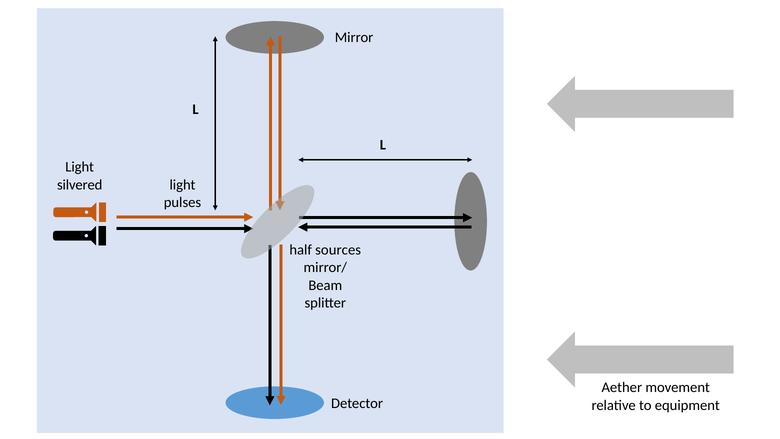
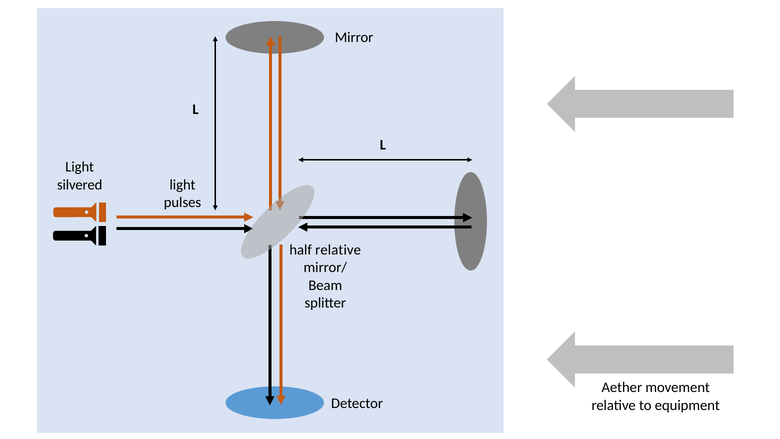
half sources: sources -> relative
